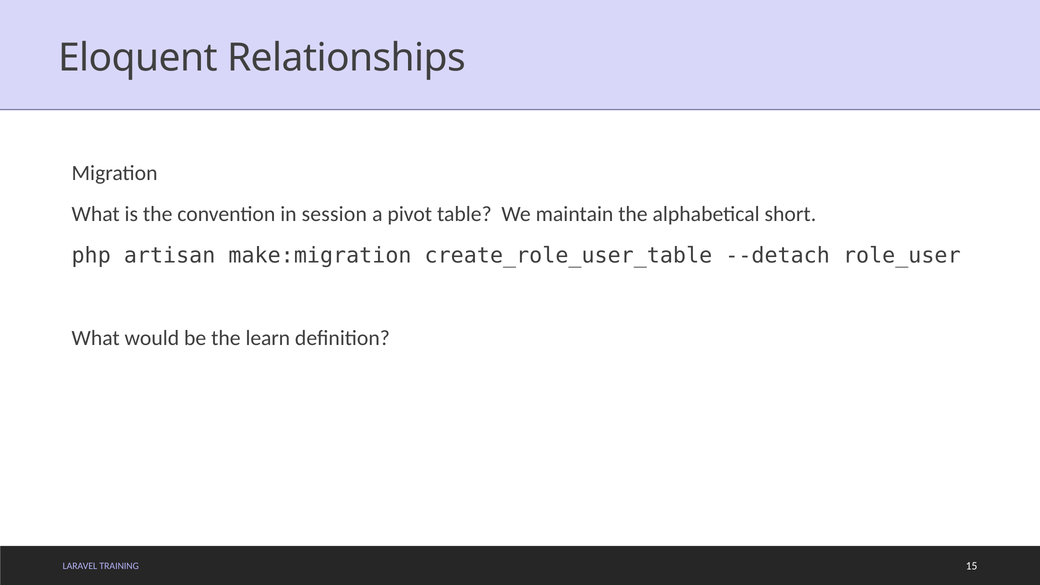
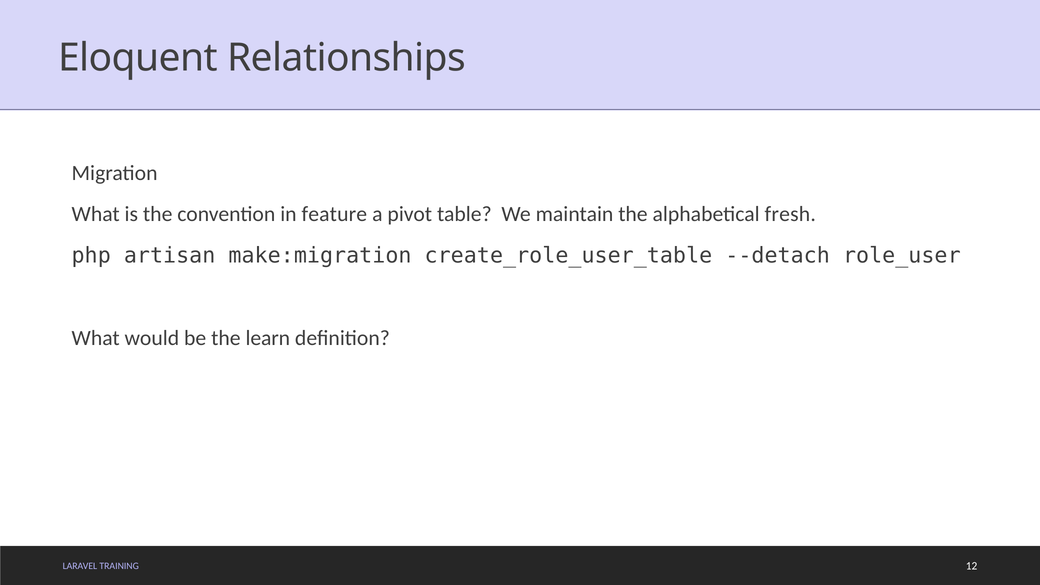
session: session -> feature
short: short -> fresh
15: 15 -> 12
